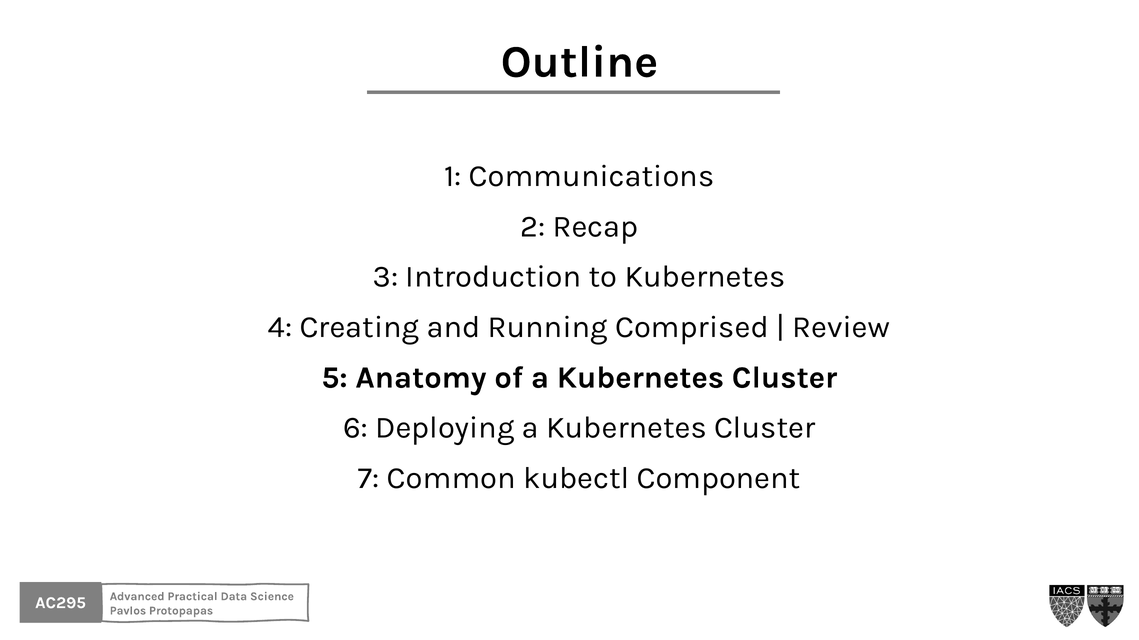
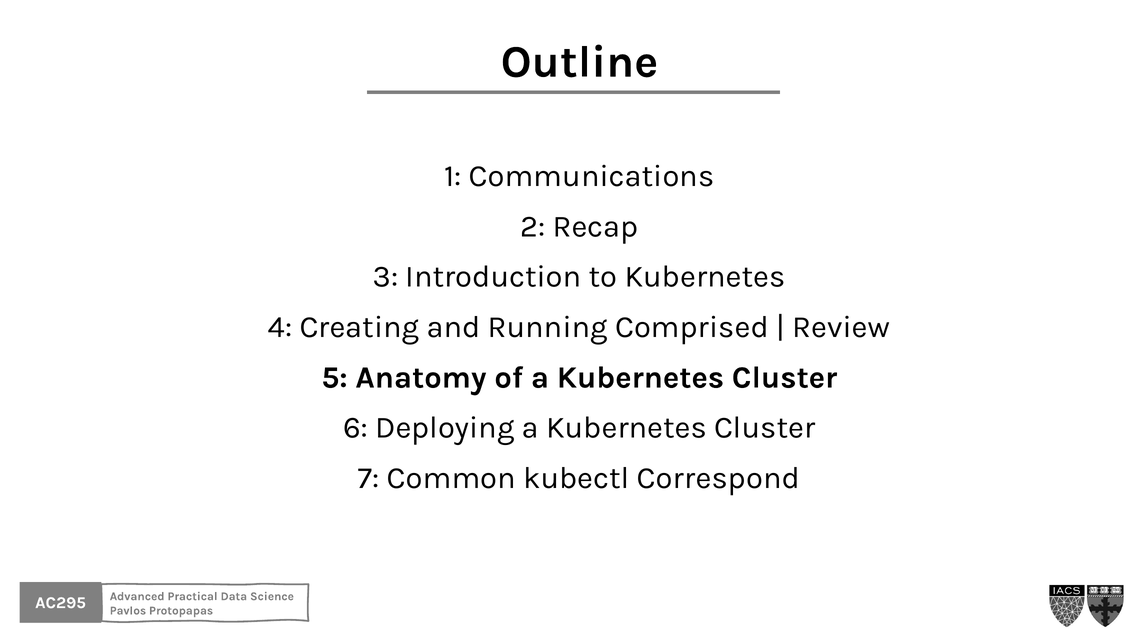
Component: Component -> Correspond
